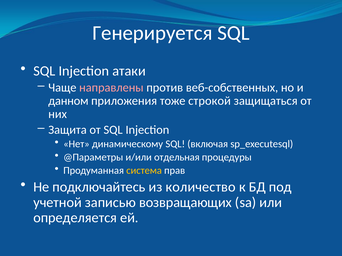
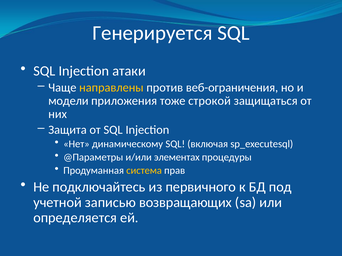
направлены colour: pink -> yellow
веб-собственных: веб-собственных -> веб-ограничения
данном: данном -> модели
отдельная: отдельная -> элементах
количество: количество -> первичного
